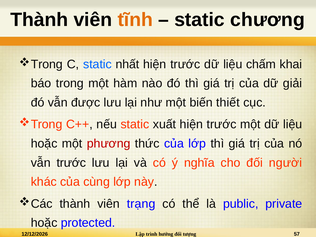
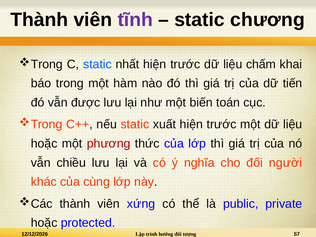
tĩnh colour: orange -> purple
giải: giải -> tiến
thiết: thiết -> toán
vẫn trước: trước -> chiều
trạng: trạng -> xứng
